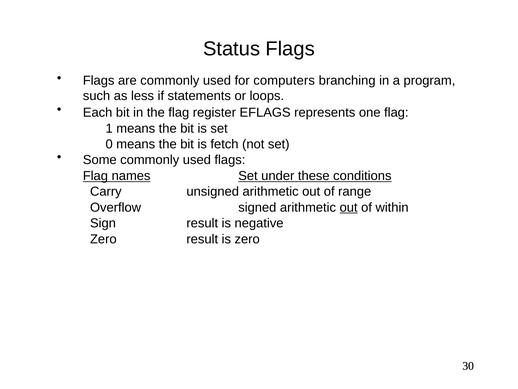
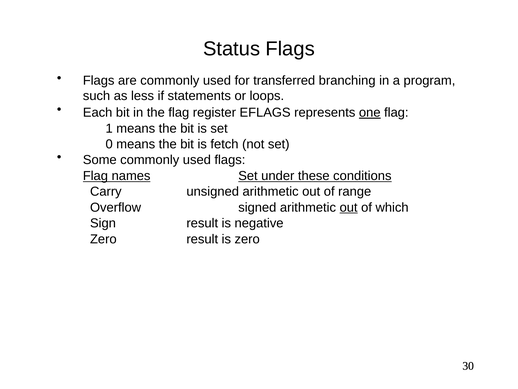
computers: computers -> transferred
one underline: none -> present
within: within -> which
